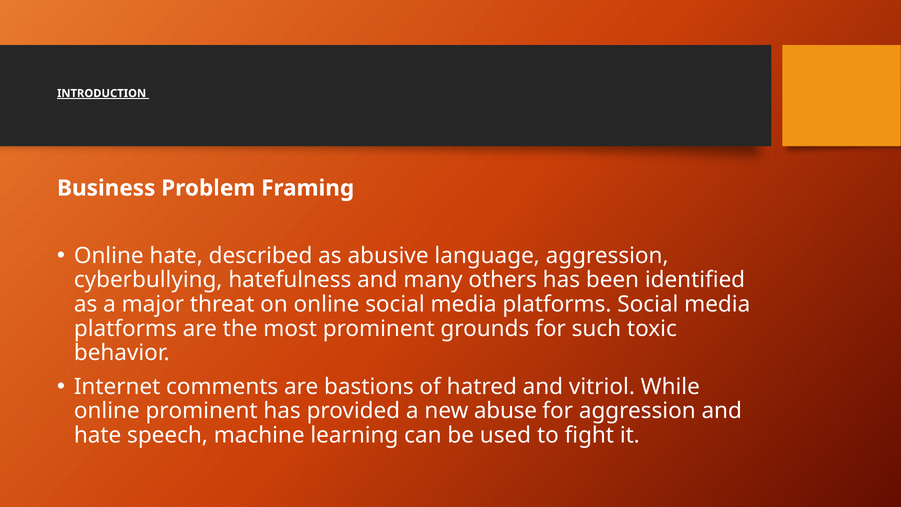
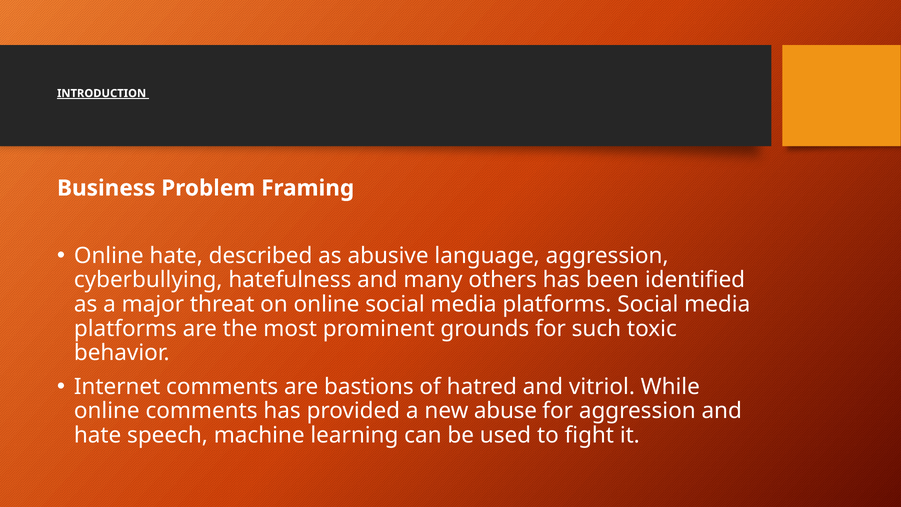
online prominent: prominent -> comments
